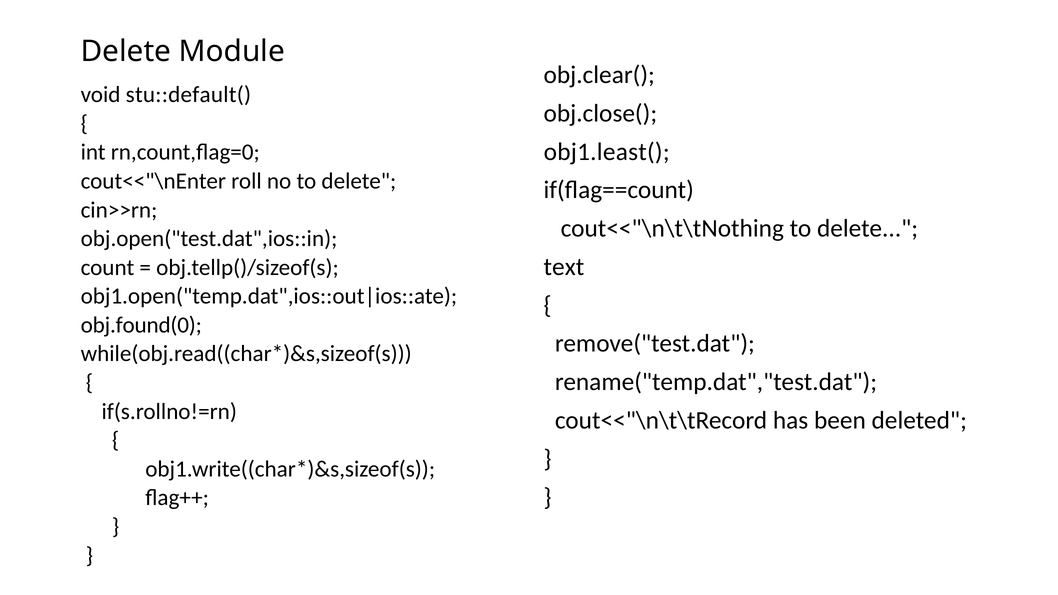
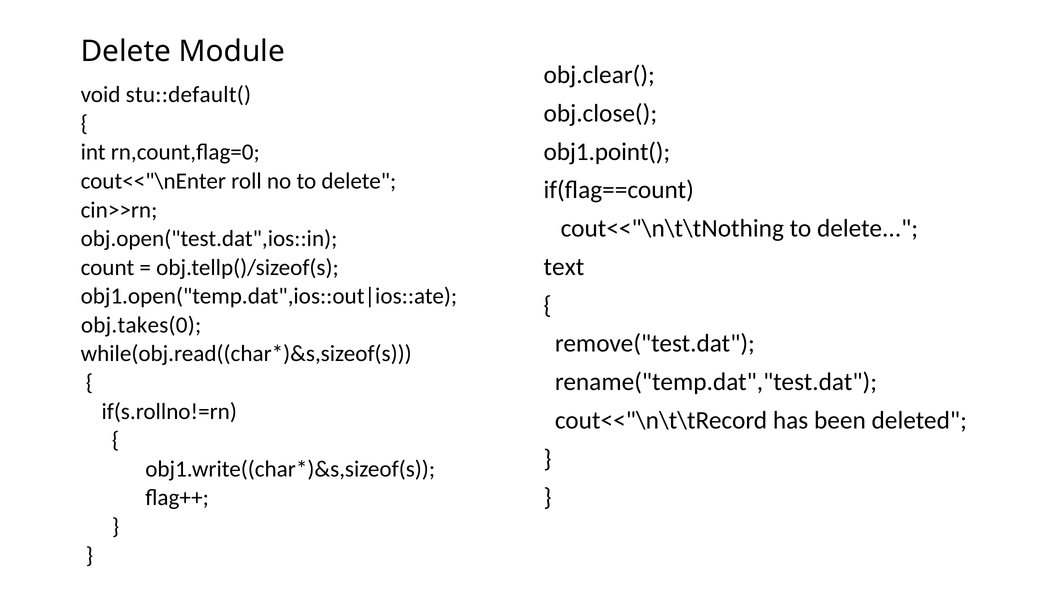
obj1.least(: obj1.least( -> obj1.point(
obj.found(0: obj.found(0 -> obj.takes(0
